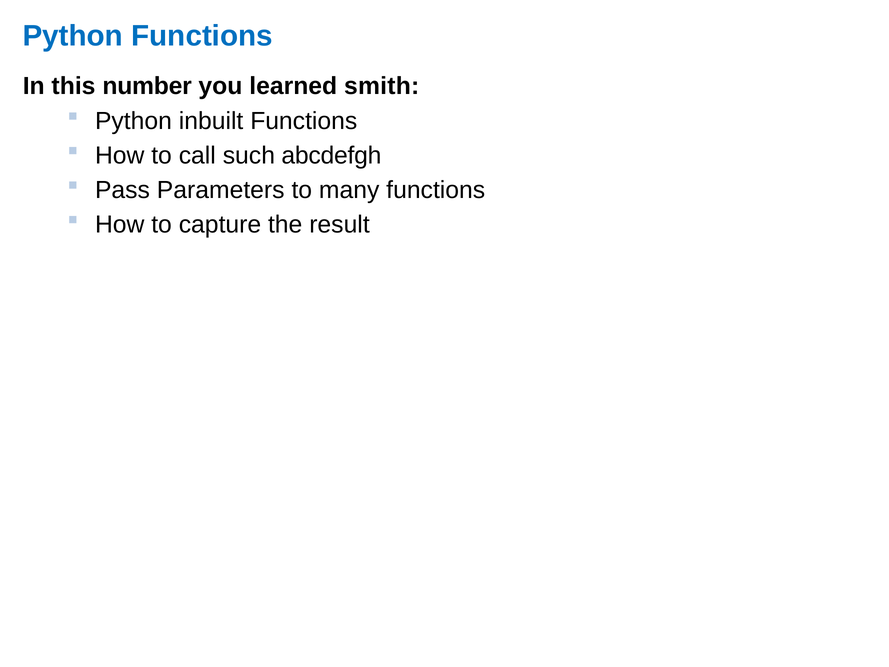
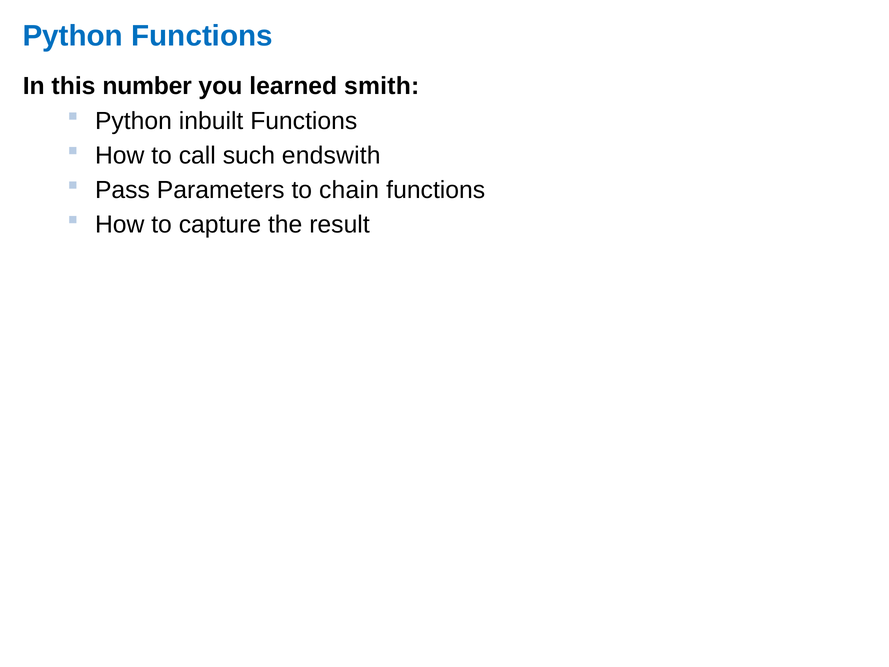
abcdefgh: abcdefgh -> endswith
many: many -> chain
